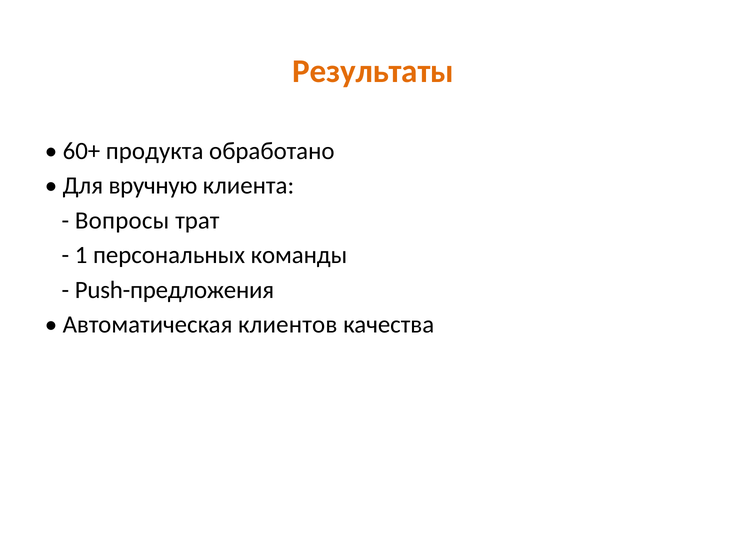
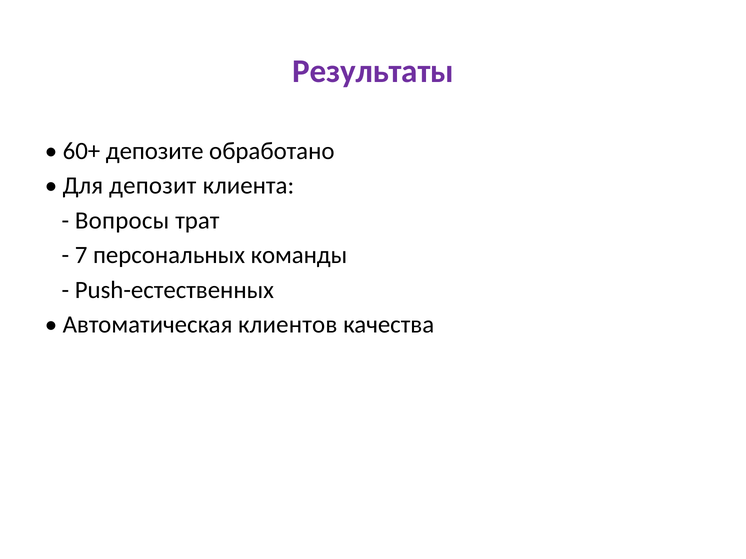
Результаты colour: orange -> purple
продукта: продукта -> депозите
вручную: вручную -> депозит
1: 1 -> 7
Push-предложения: Push-предложения -> Push-естественных
